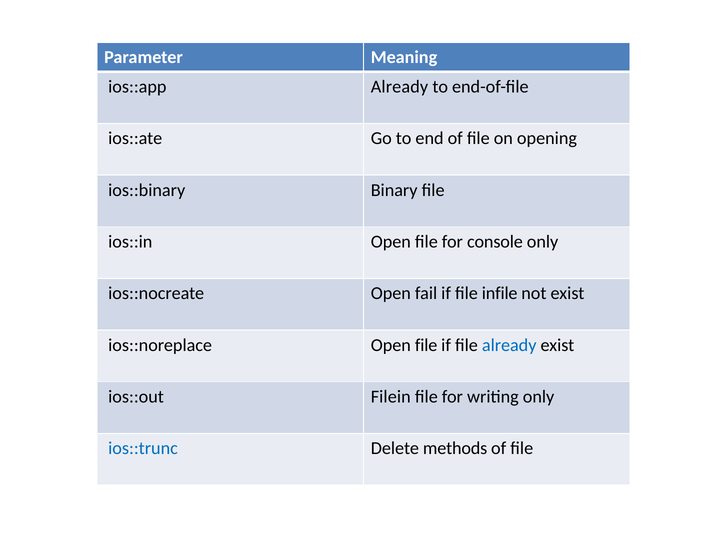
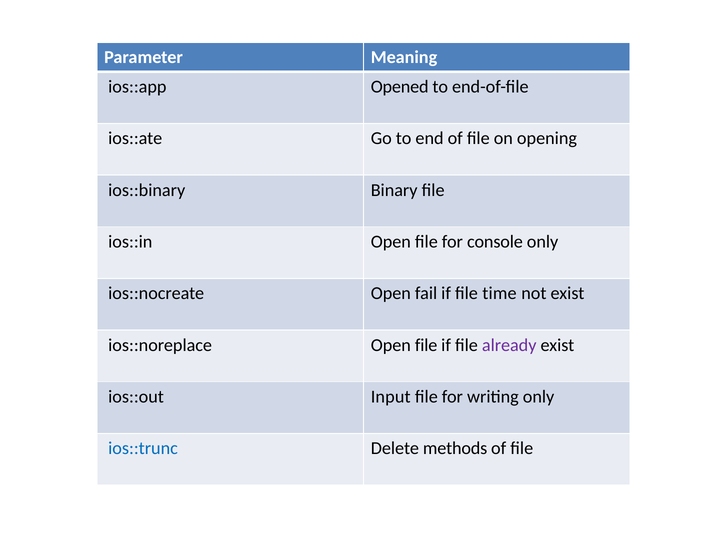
ios::app Already: Already -> Opened
infile: infile -> time
already at (509, 345) colour: blue -> purple
Filein: Filein -> Input
